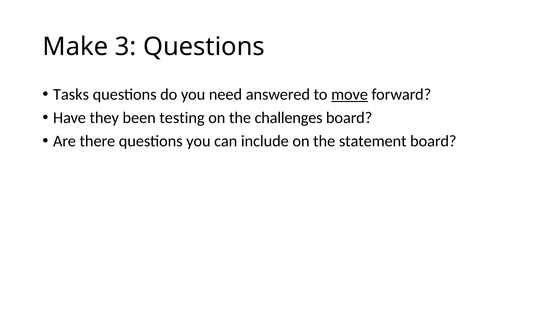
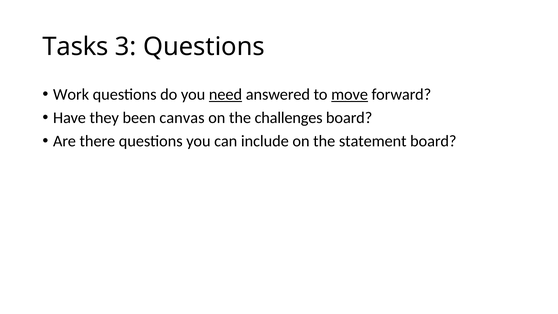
Make: Make -> Tasks
Tasks: Tasks -> Work
need underline: none -> present
testing: testing -> canvas
